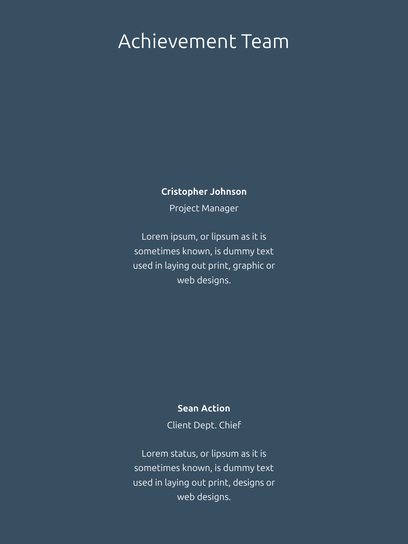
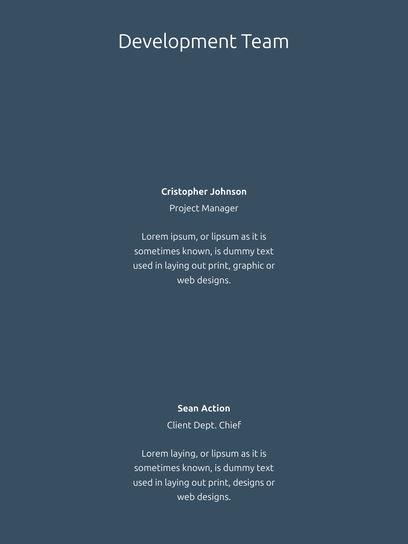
Achievement: Achievement -> Development
Lorem status: status -> laying
